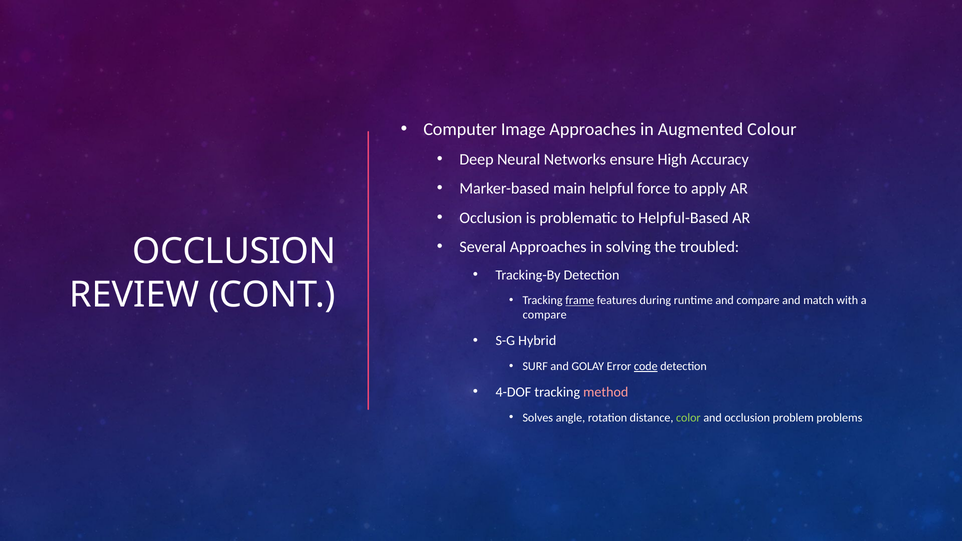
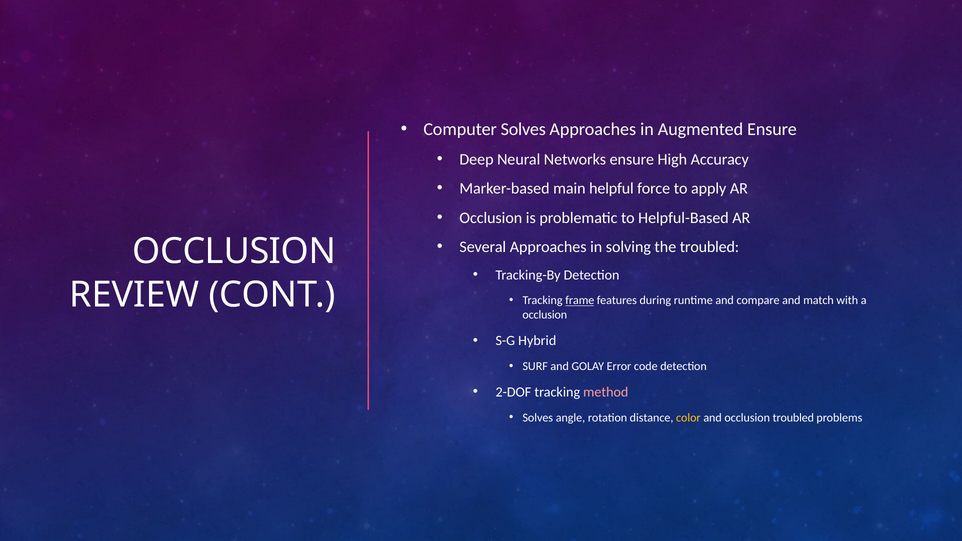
Computer Image: Image -> Solves
Augmented Colour: Colour -> Ensure
compare at (545, 315): compare -> occlusion
code underline: present -> none
4-DOF: 4-DOF -> 2-DOF
color colour: light green -> yellow
occlusion problem: problem -> troubled
